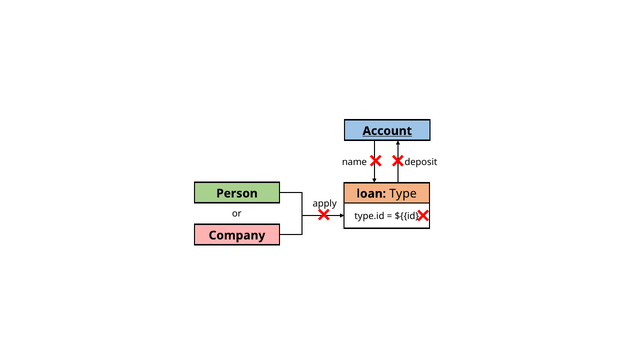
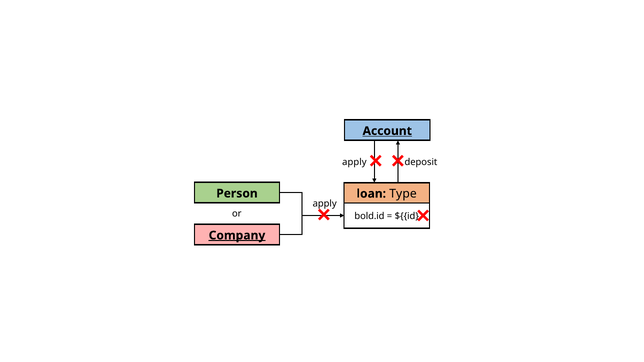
name at (354, 162): name -> apply
type.id: type.id -> bold.id
Company underline: none -> present
